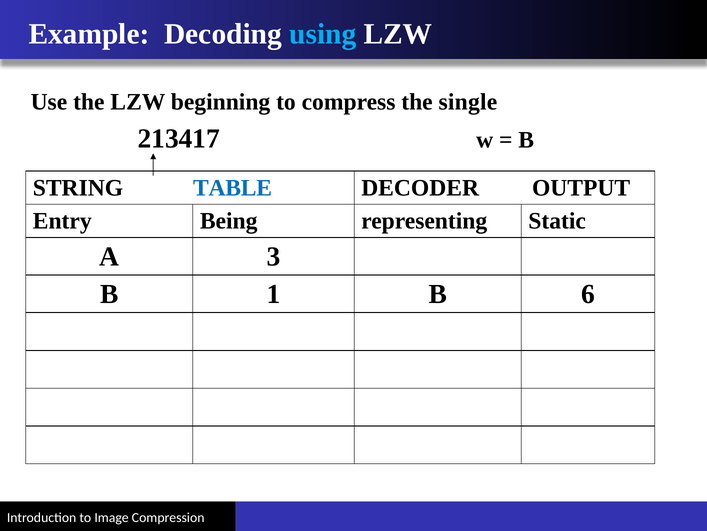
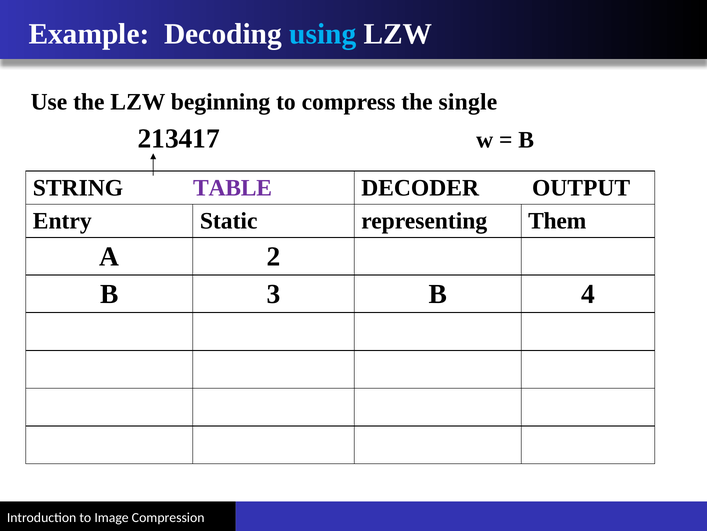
TABLE colour: blue -> purple
Being: Being -> Static
Static: Static -> Them
3: 3 -> 2
1: 1 -> 3
6: 6 -> 4
